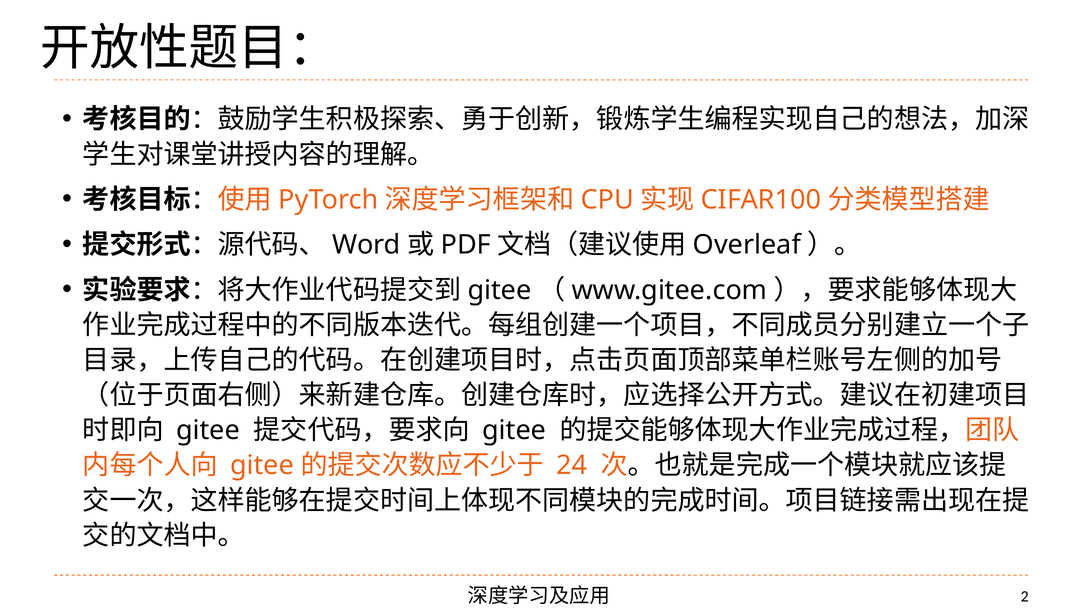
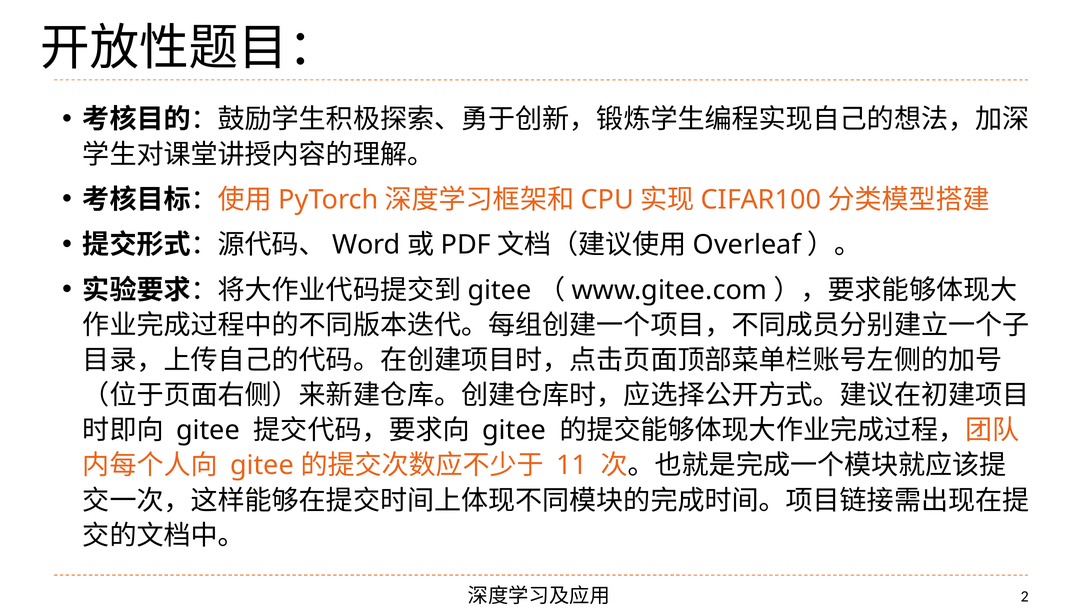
24: 24 -> 11
